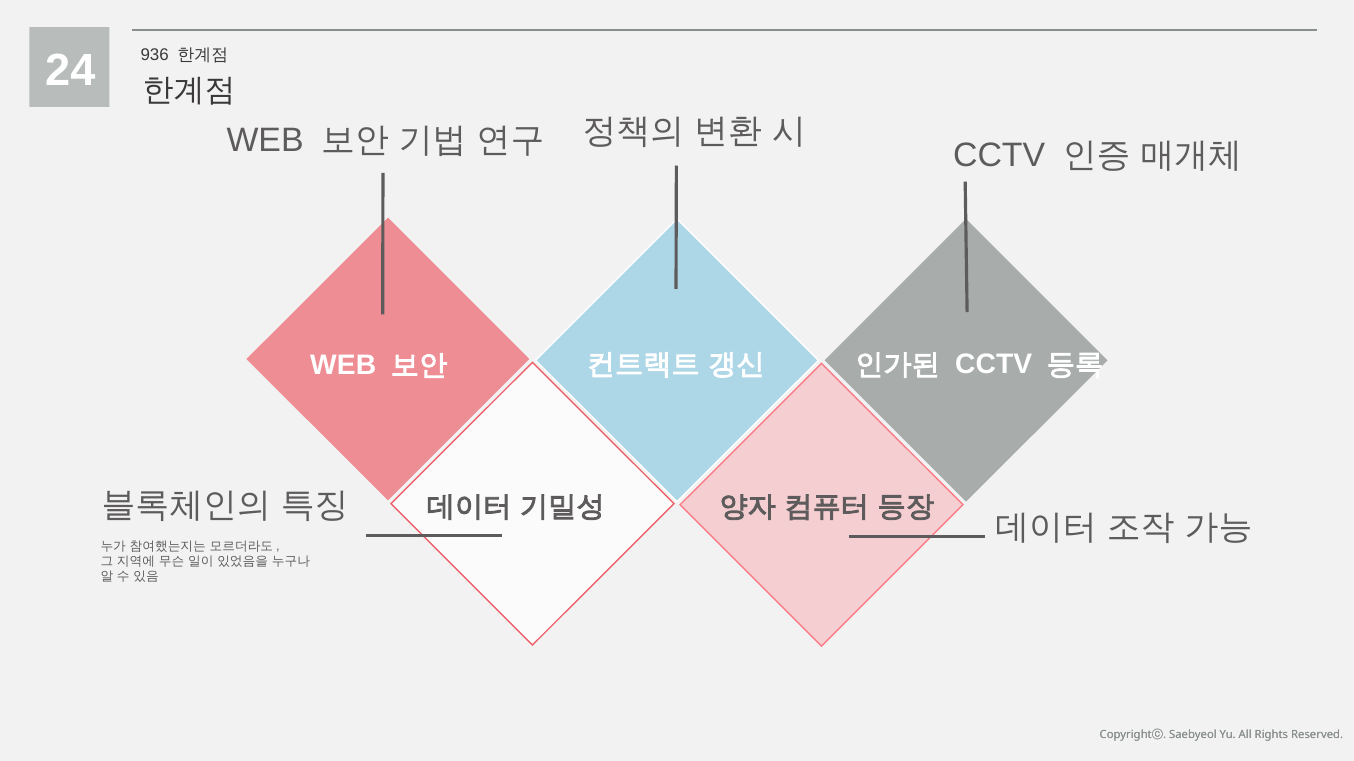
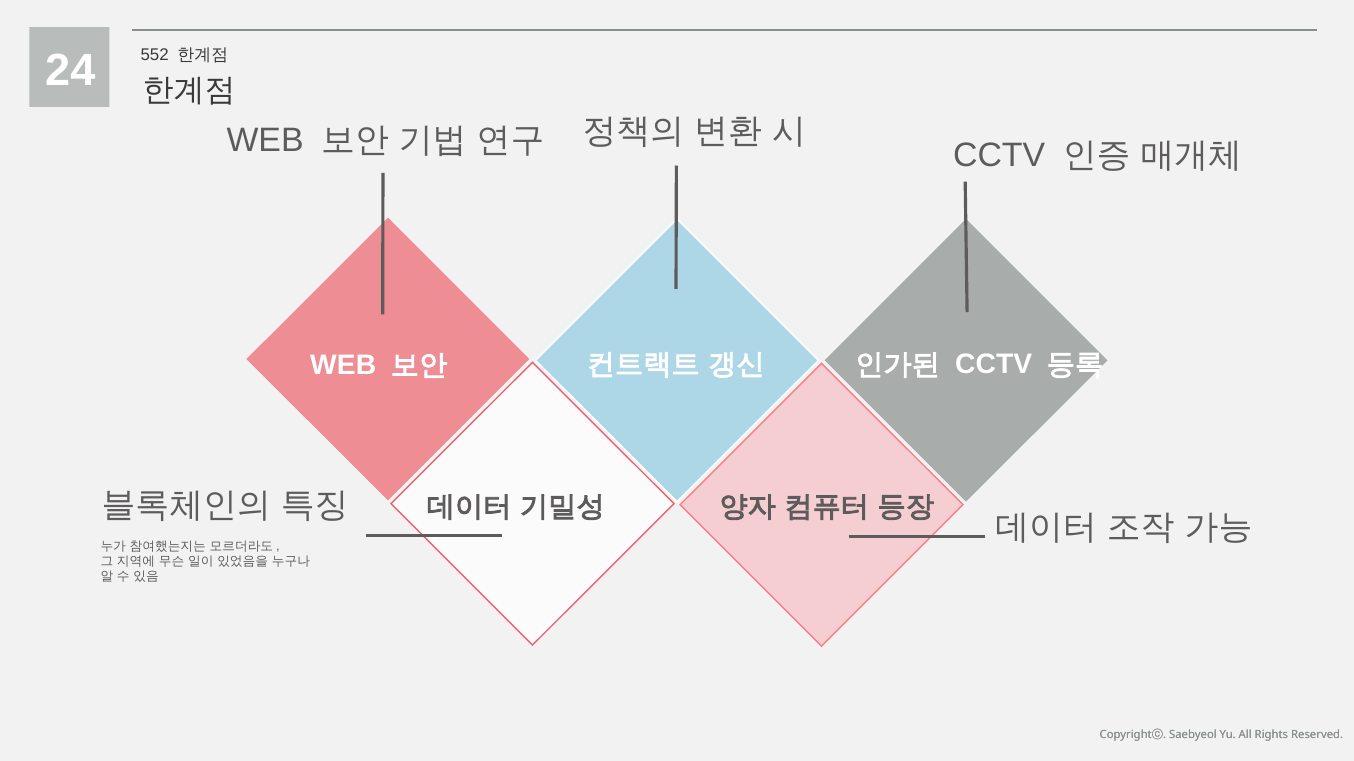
936: 936 -> 552
